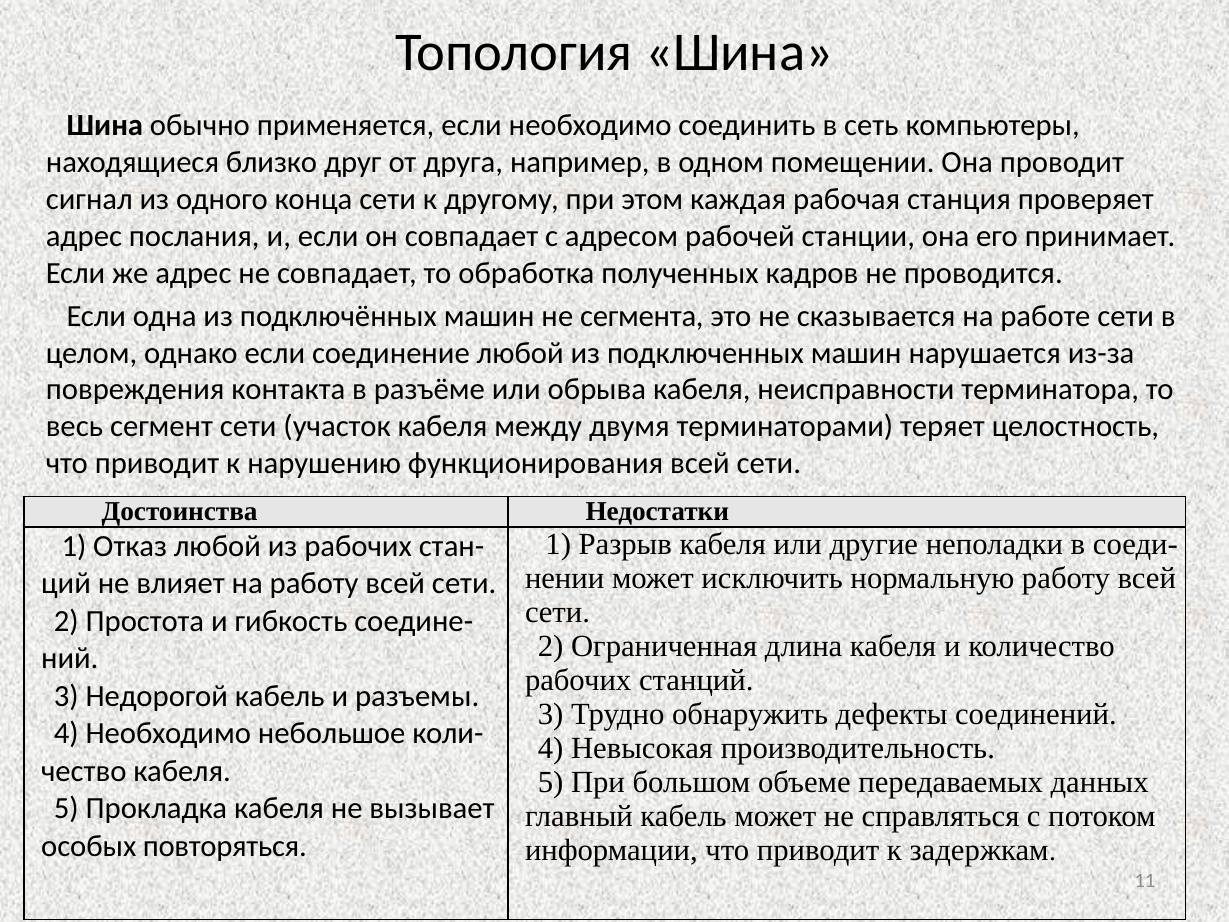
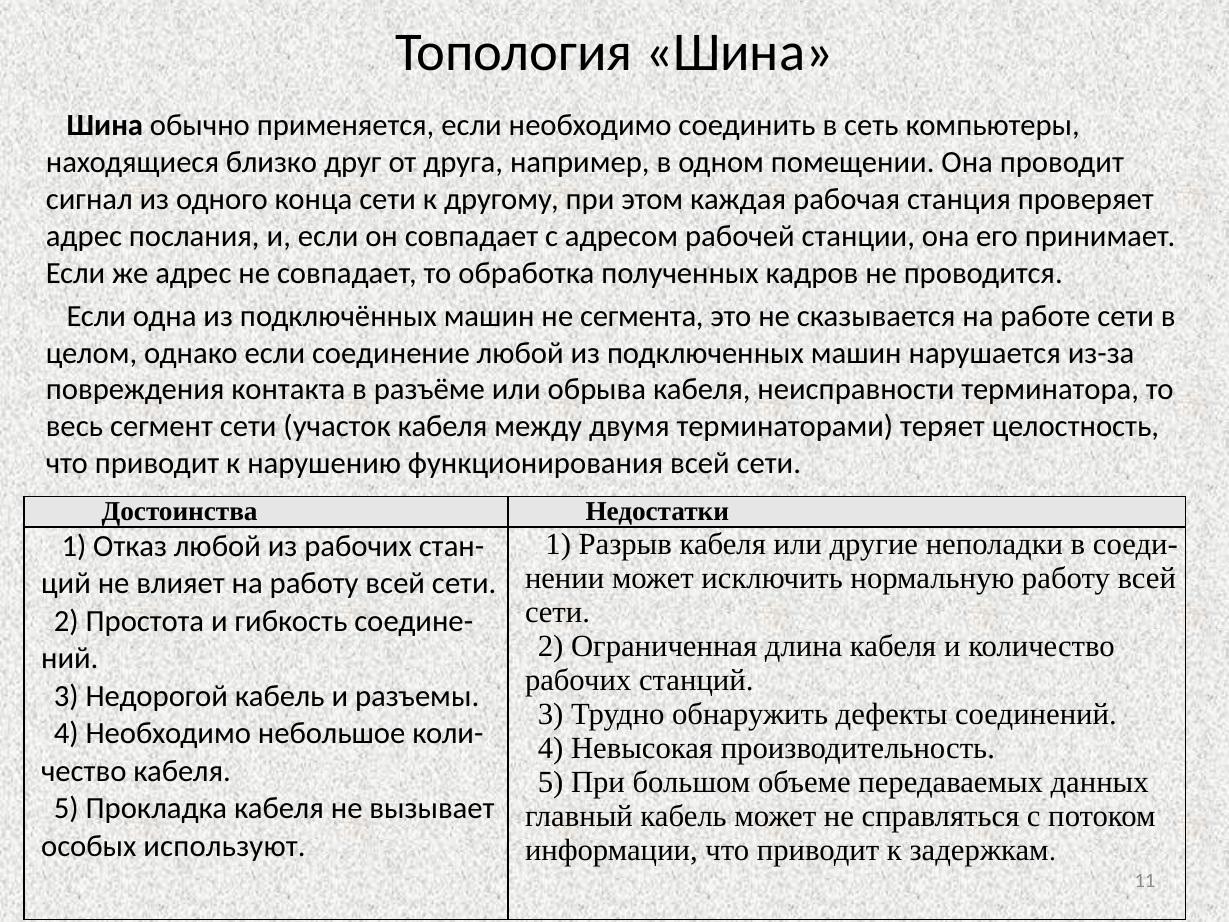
повторяться: повторяться -> используют
